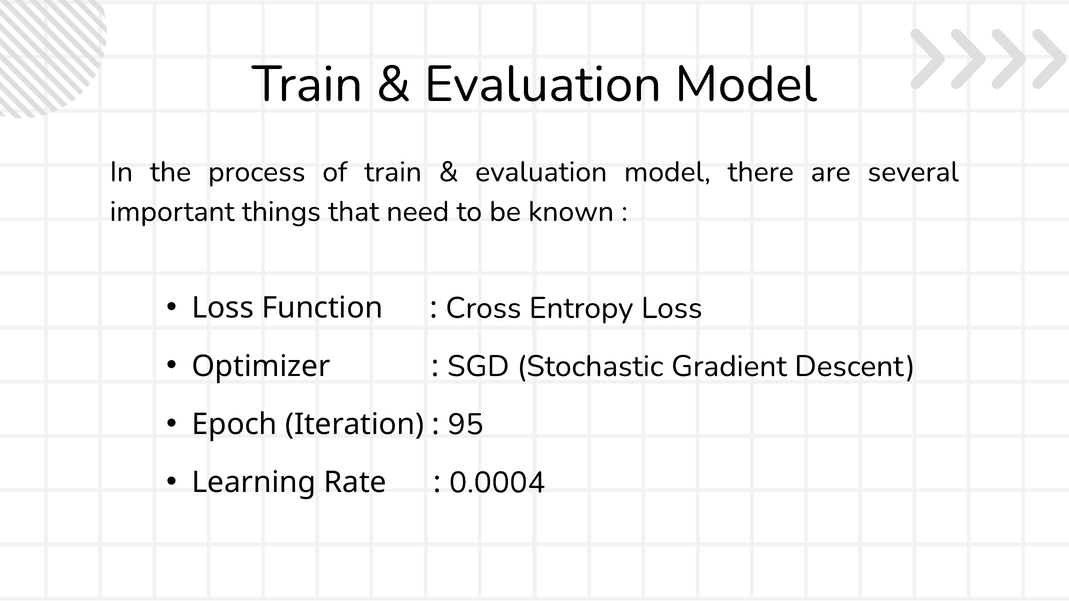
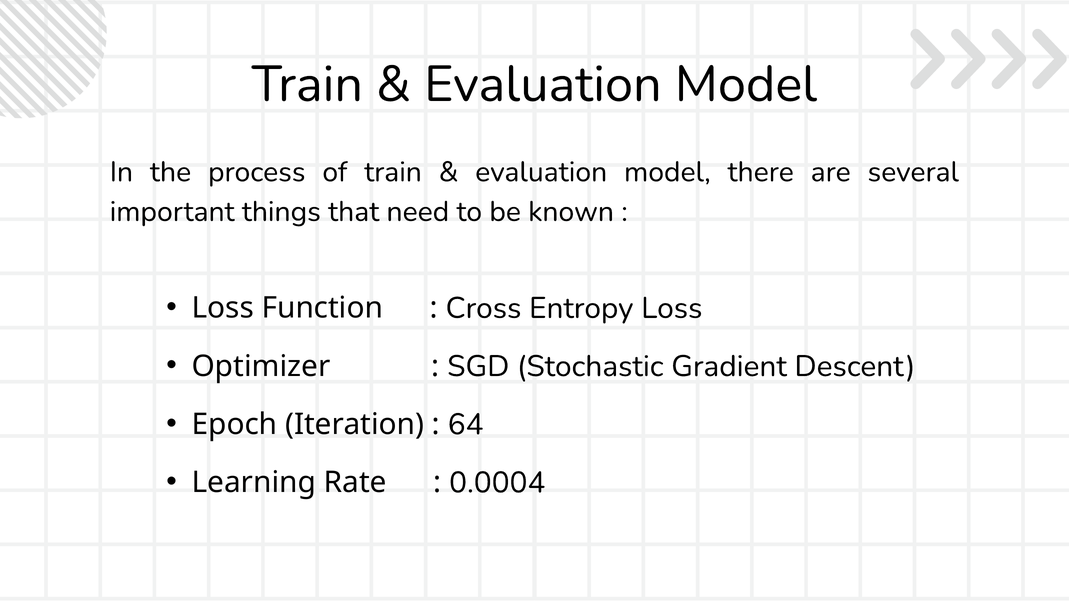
95: 95 -> 64
